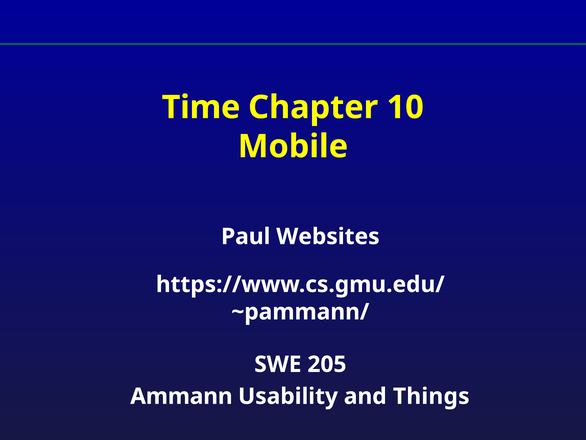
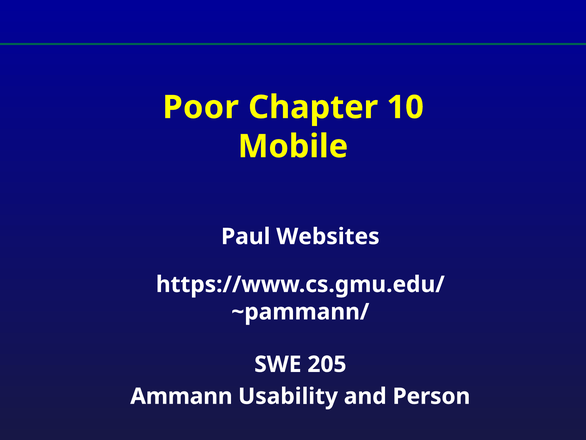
Time: Time -> Poor
Things: Things -> Person
